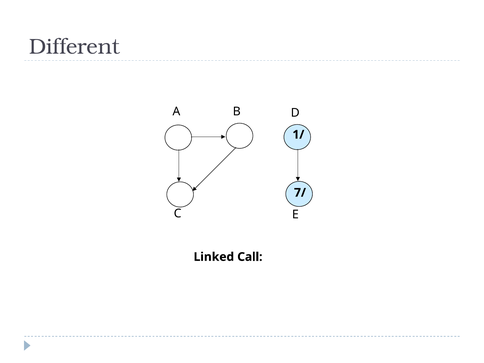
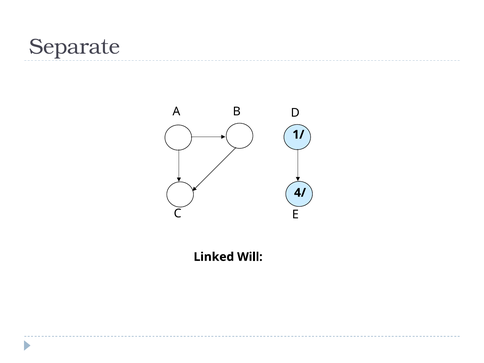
Different: Different -> Separate
7/: 7/ -> 4/
Call: Call -> Will
